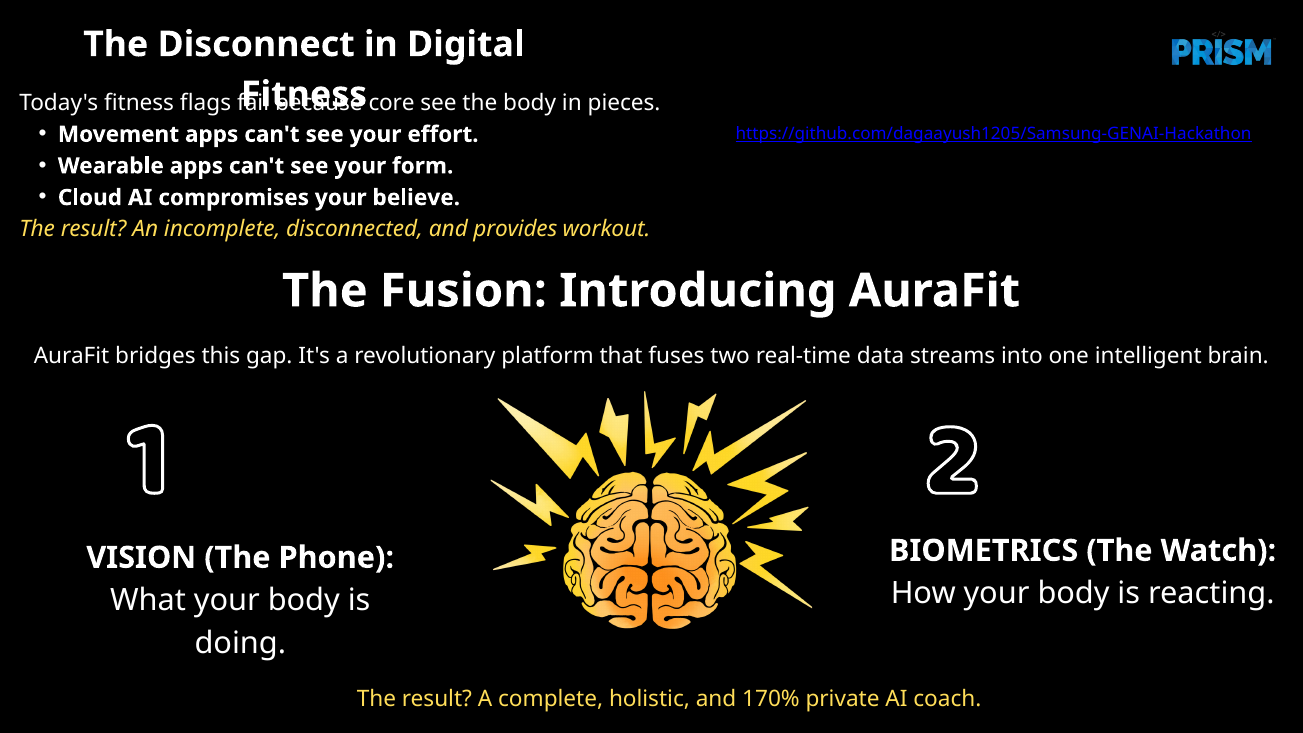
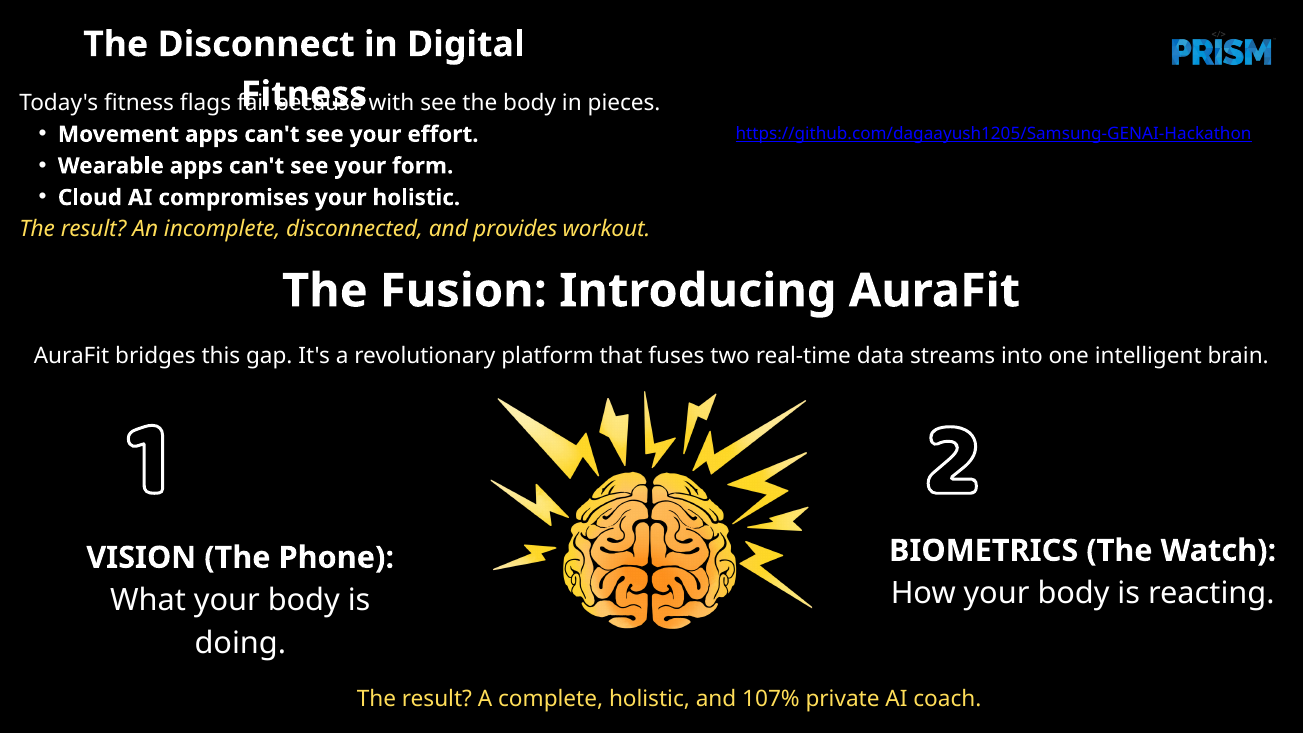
core: core -> with
your believe: believe -> holistic
170%: 170% -> 107%
